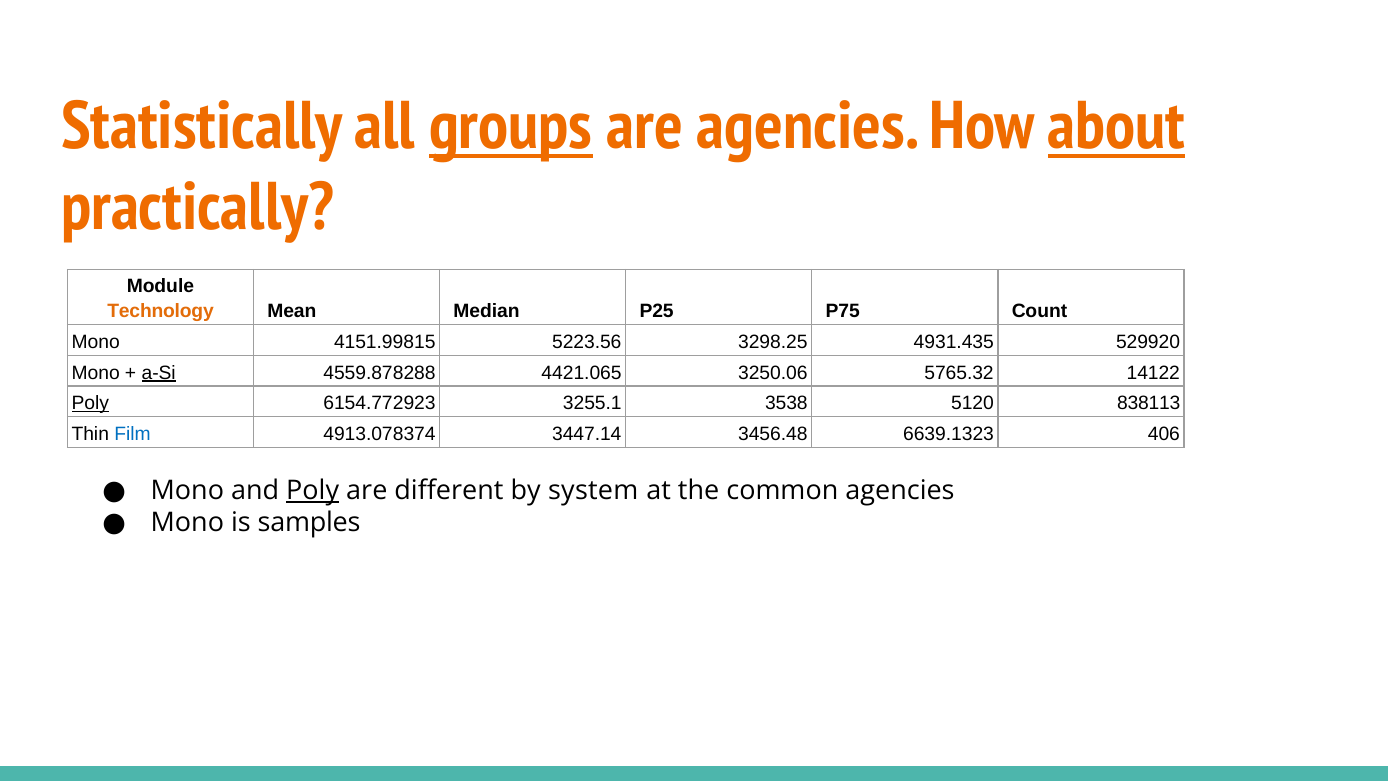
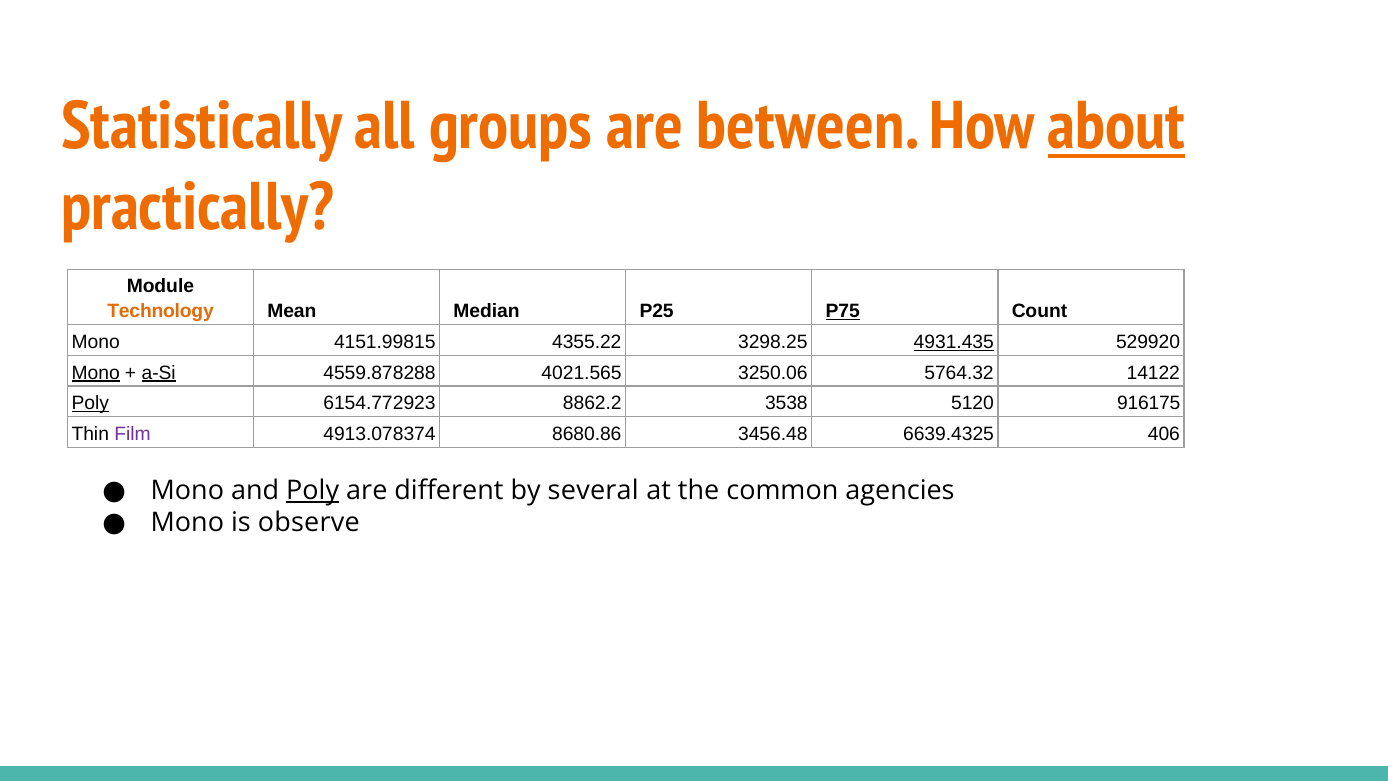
groups underline: present -> none
are agencies: agencies -> between
P75 underline: none -> present
5223.56: 5223.56 -> 4355.22
4931.435 underline: none -> present
Mono at (96, 373) underline: none -> present
4421.065: 4421.065 -> 4021.565
5765.32: 5765.32 -> 5764.32
3255.1: 3255.1 -> 8862.2
838113: 838113 -> 916175
Film colour: blue -> purple
3447.14: 3447.14 -> 8680.86
6639.1323: 6639.1323 -> 6639.4325
system: system -> several
samples: samples -> observe
